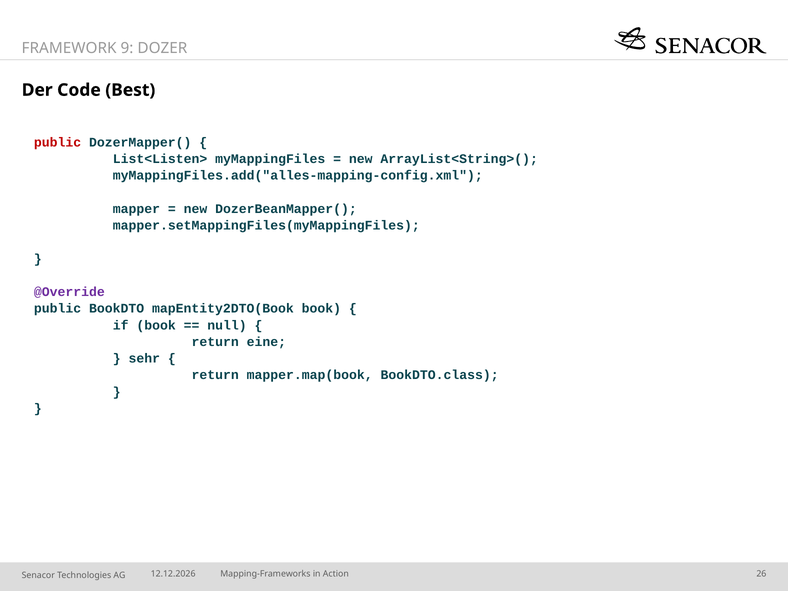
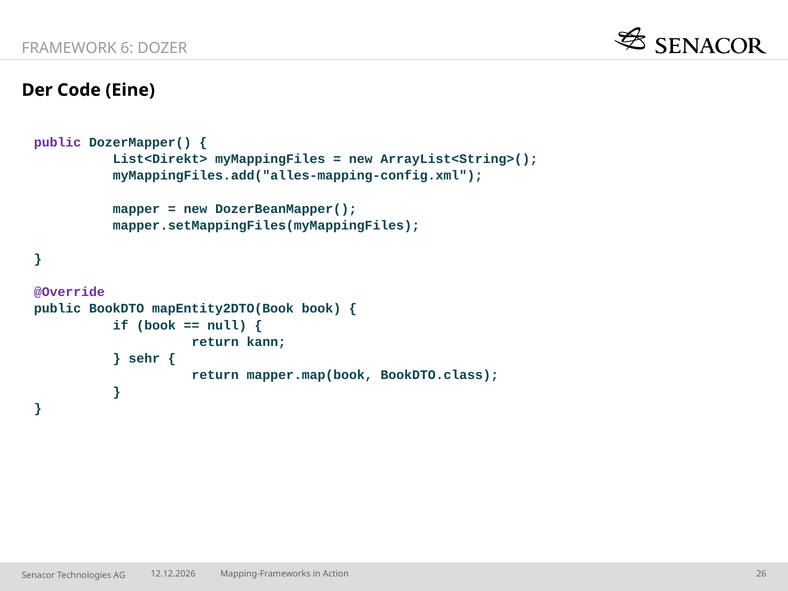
9: 9 -> 6
Best: Best -> Eine
public at (58, 142) colour: red -> purple
List<Listen>: List<Listen> -> List<Direkt>
eine: eine -> kann
